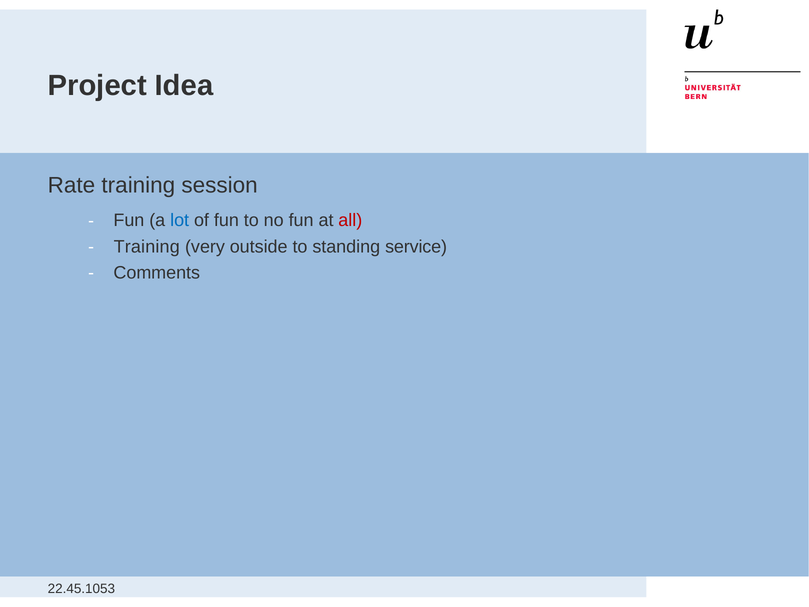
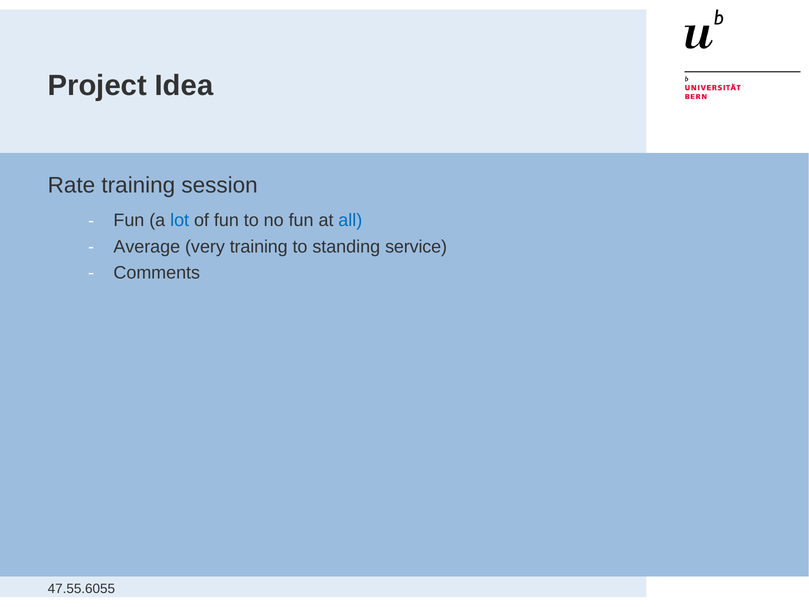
all colour: red -> blue
Training at (147, 246): Training -> Average
very outside: outside -> training
22.45.1053: 22.45.1053 -> 47.55.6055
